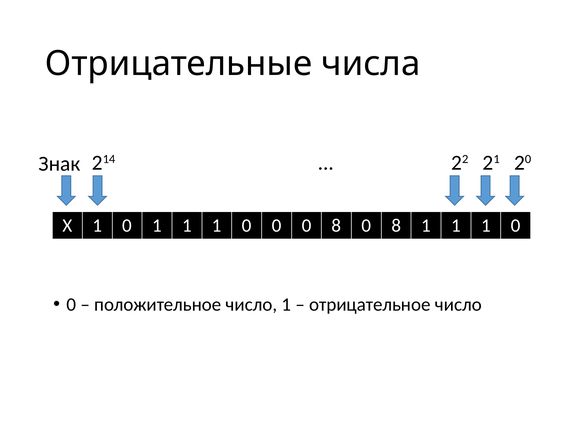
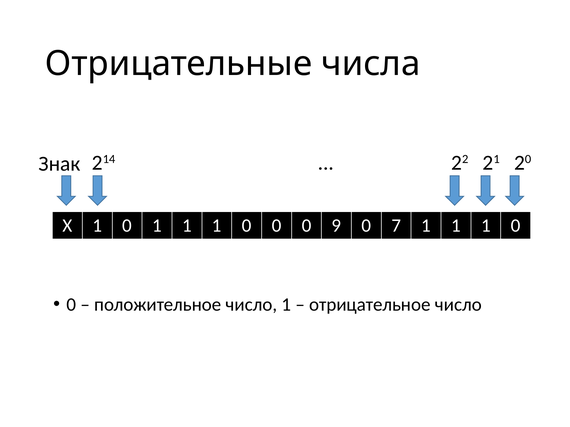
0 0 8: 8 -> 9
8 at (396, 226): 8 -> 7
